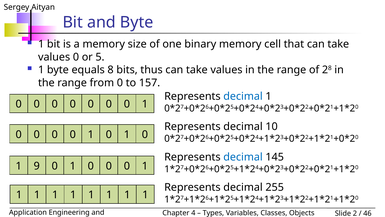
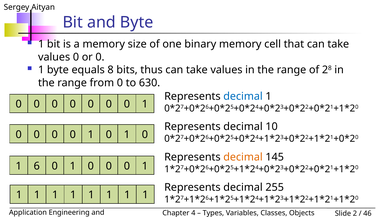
or 5: 5 -> 0
157: 157 -> 630
decimal at (243, 157) colour: blue -> orange
9: 9 -> 6
